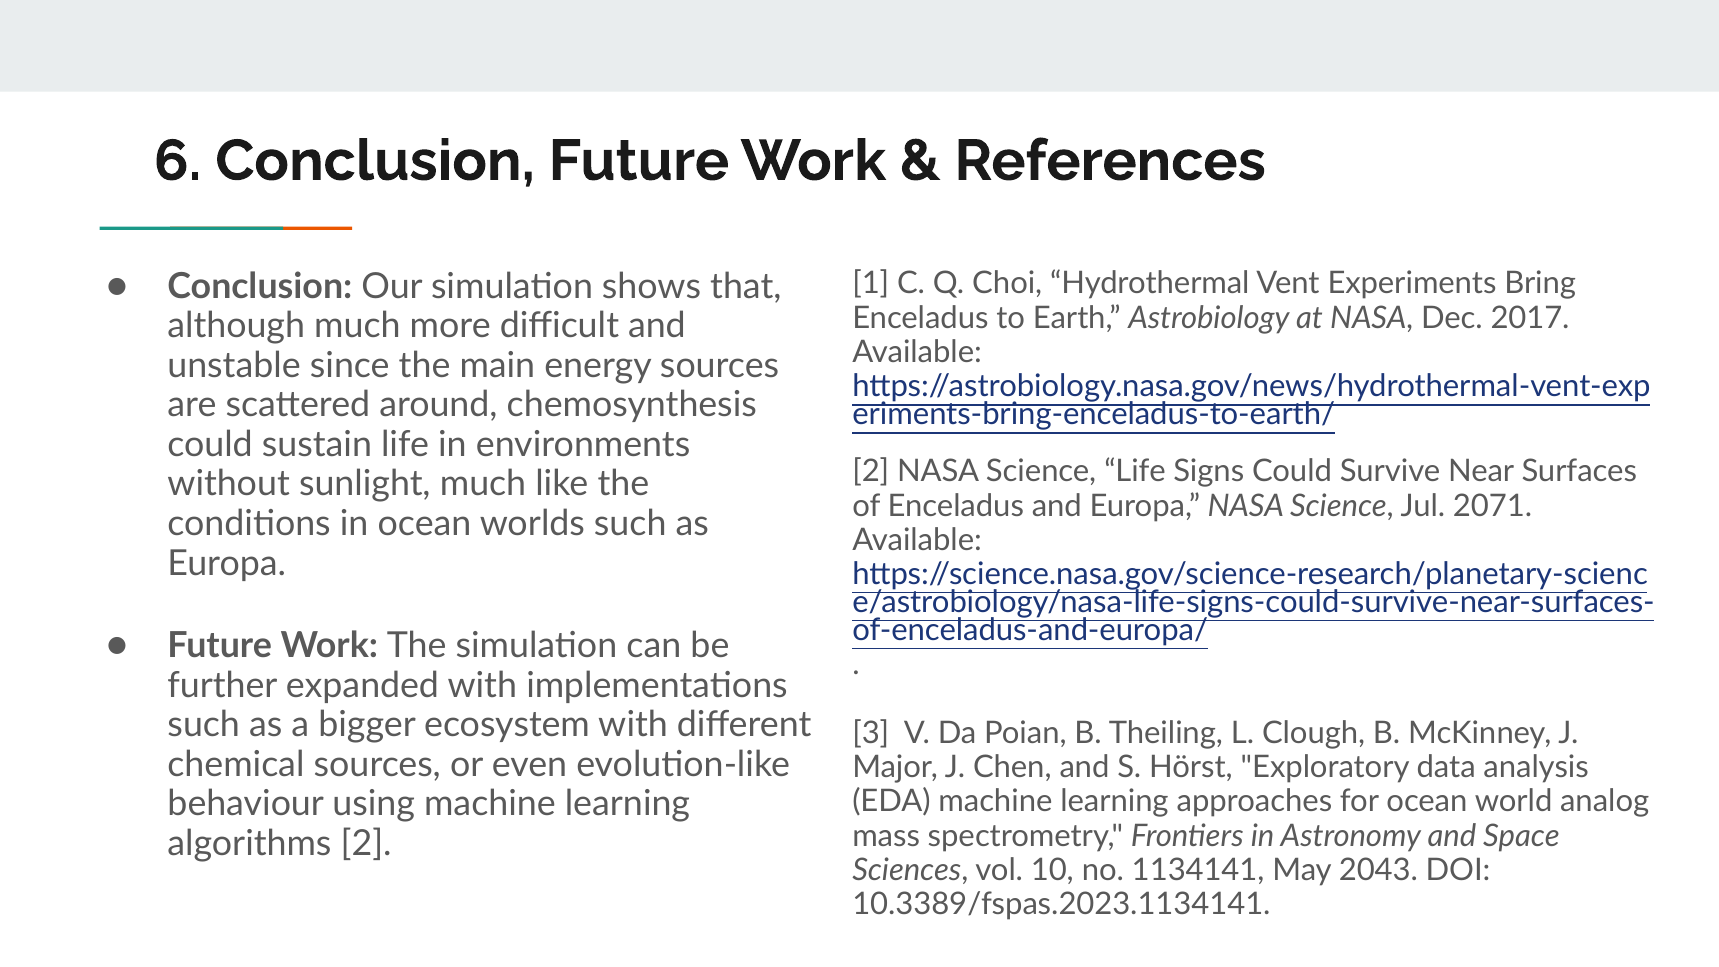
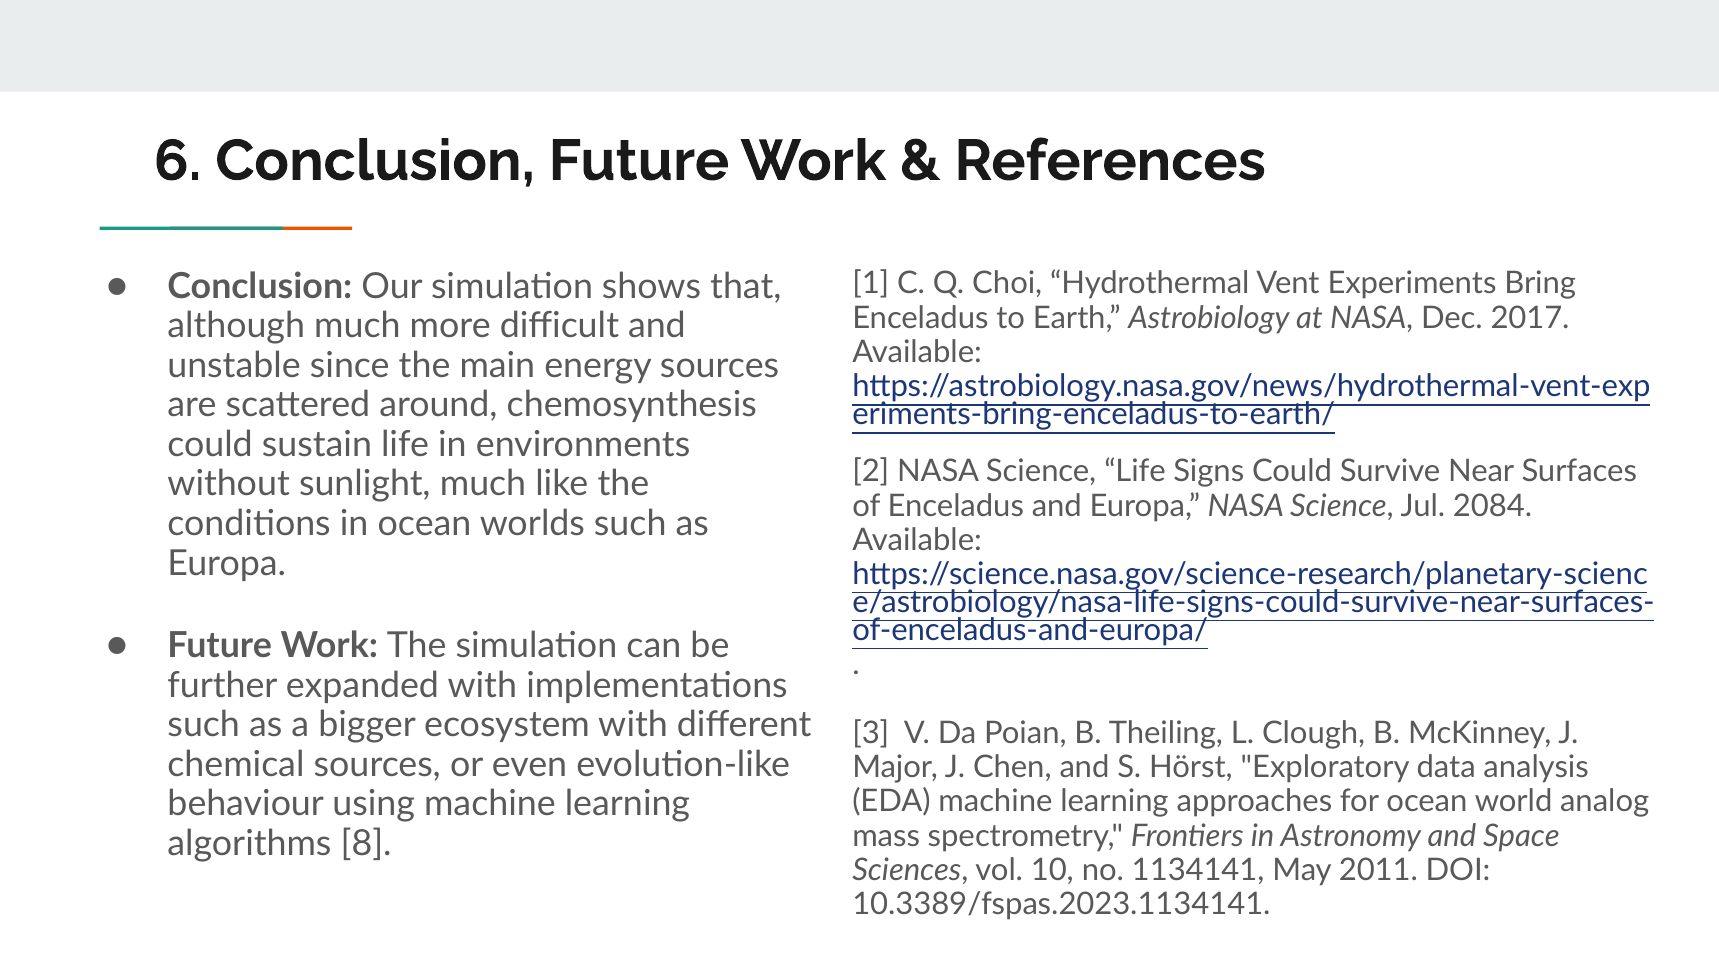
2071: 2071 -> 2084
algorithms 2: 2 -> 8
2043: 2043 -> 2011
